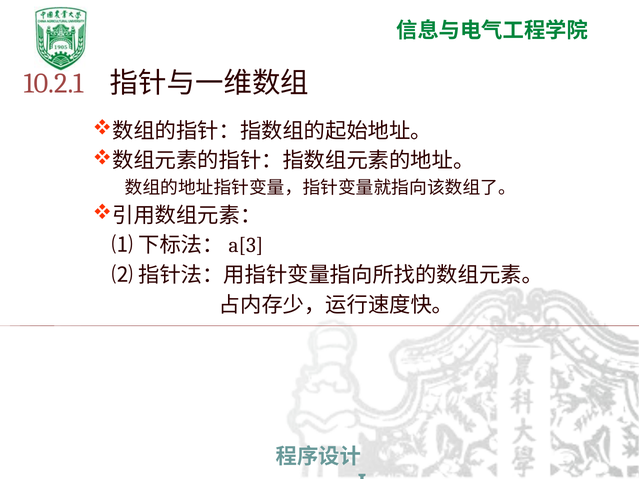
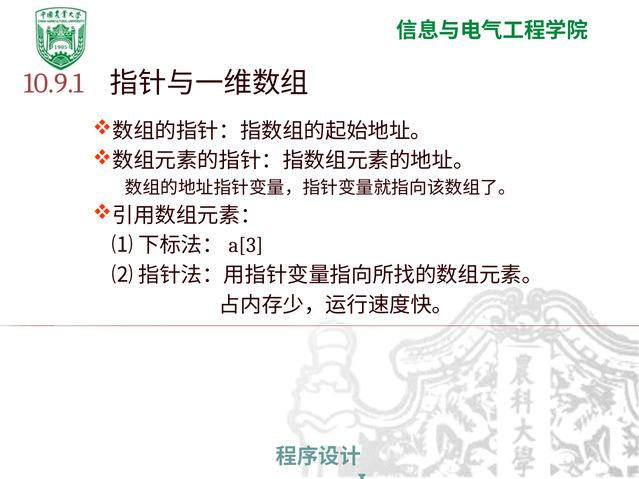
10.2.1: 10.2.1 -> 10.9.1
